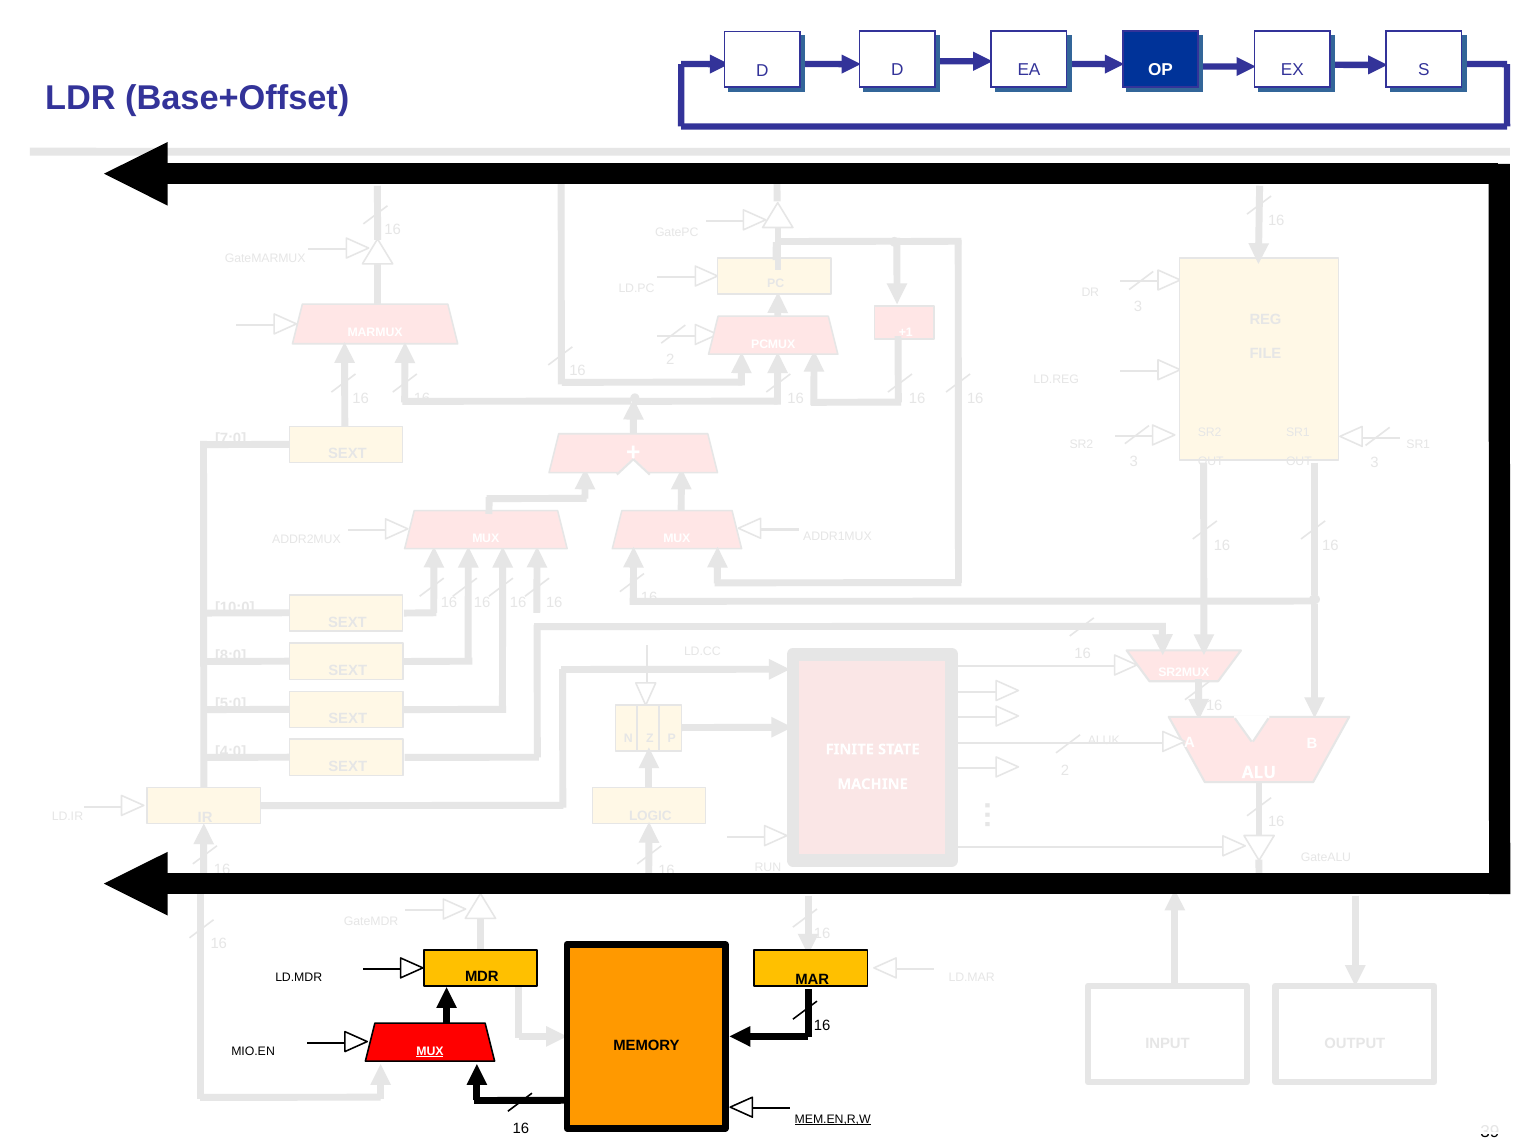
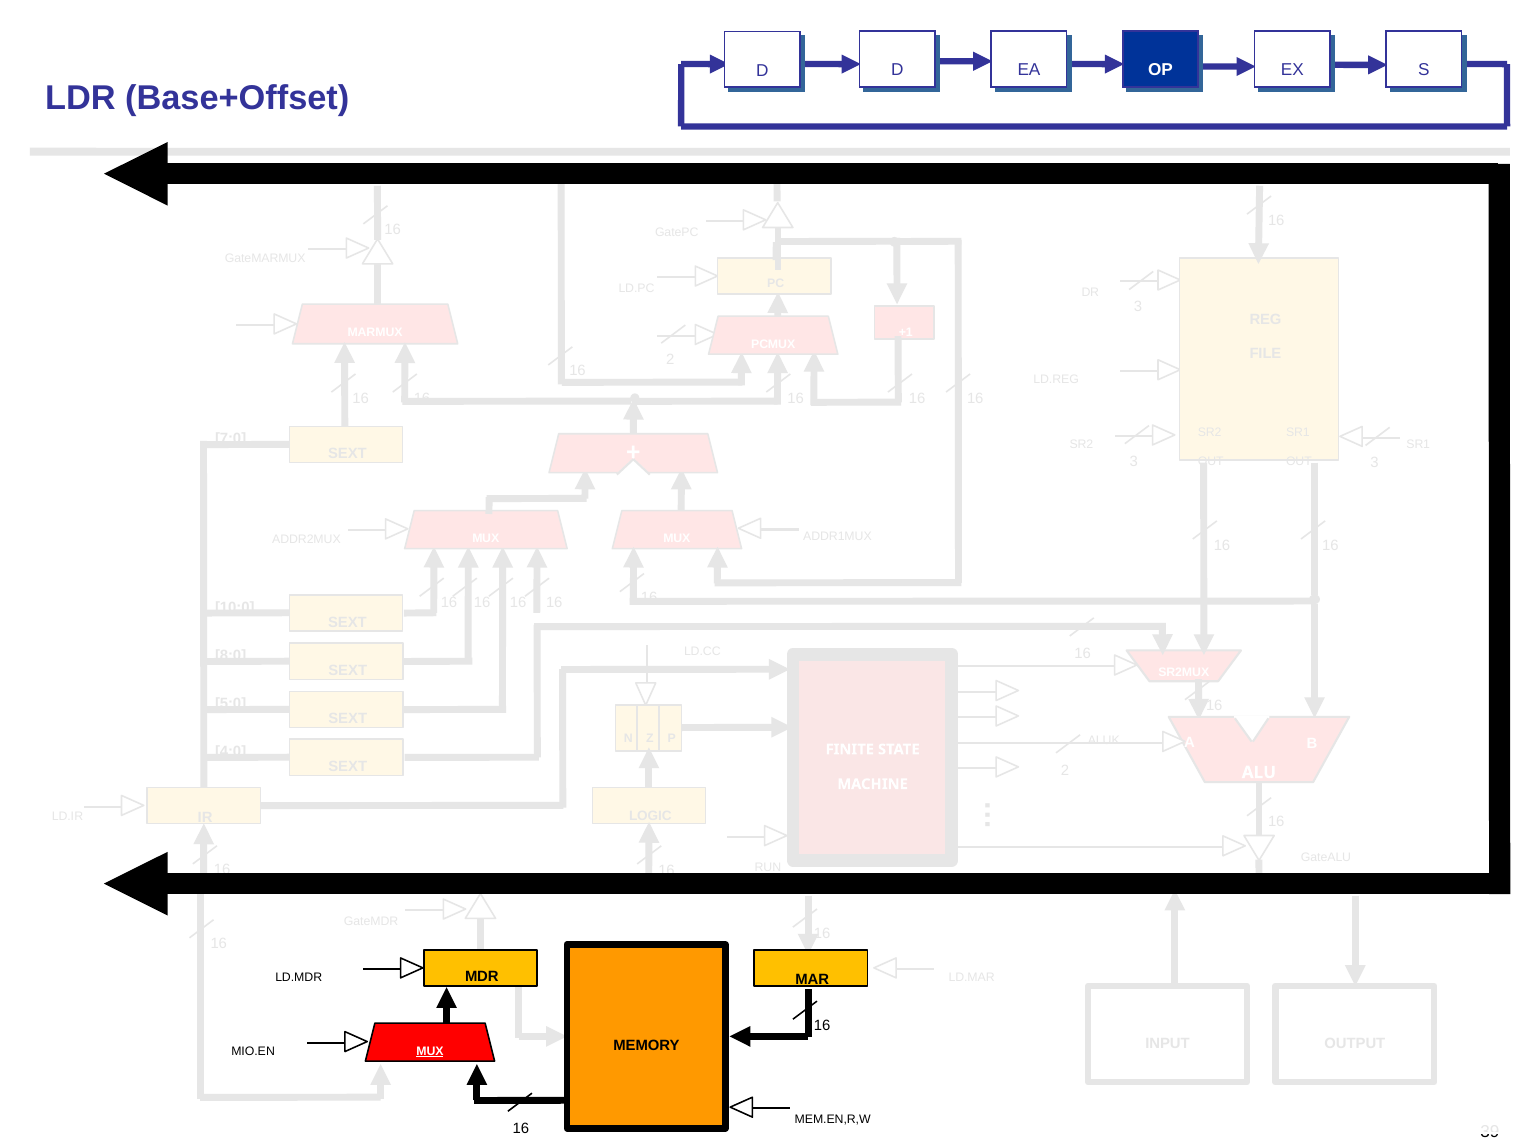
MEM.EN,R,W underline: present -> none
